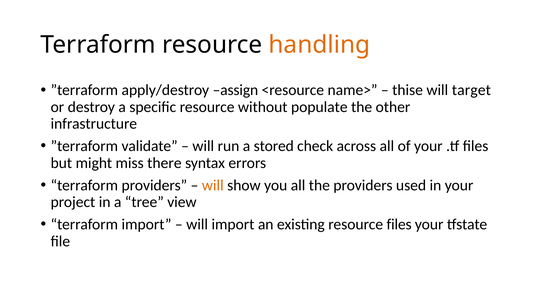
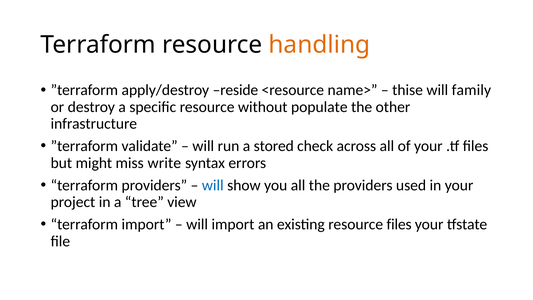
assign: assign -> reside
target: target -> family
there: there -> write
will at (213, 185) colour: orange -> blue
